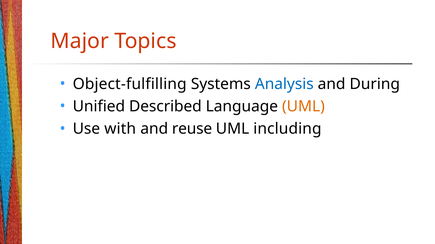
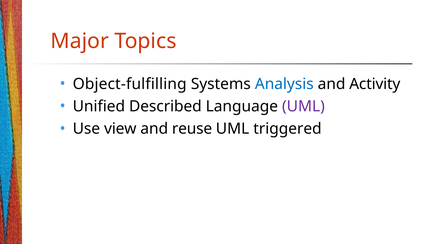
During: During -> Activity
UML at (303, 106) colour: orange -> purple
with: with -> view
including: including -> triggered
